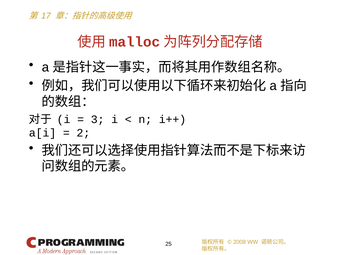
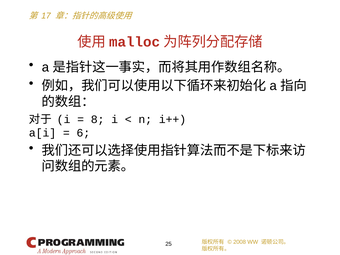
3: 3 -> 8
2: 2 -> 6
